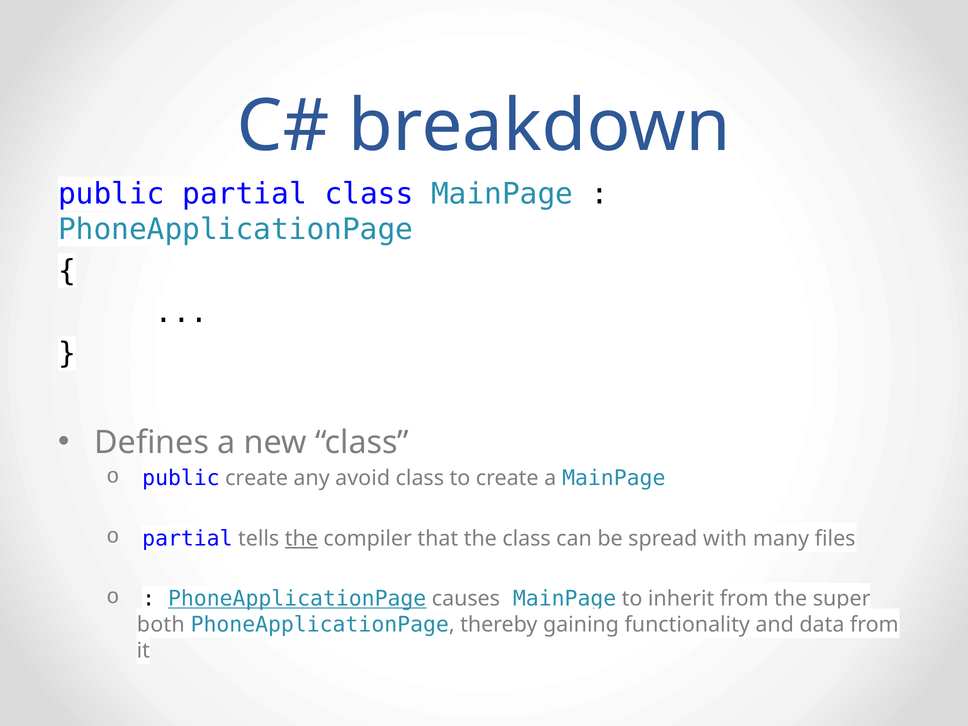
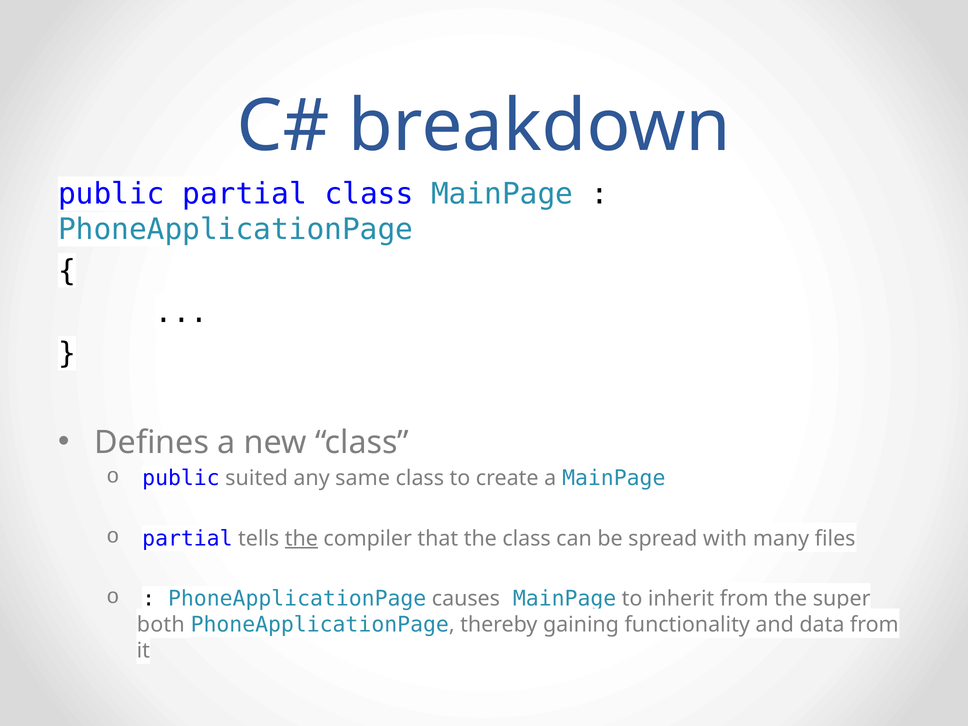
public create: create -> suited
avoid: avoid -> same
PhoneApplicationPage at (297, 599) underline: present -> none
